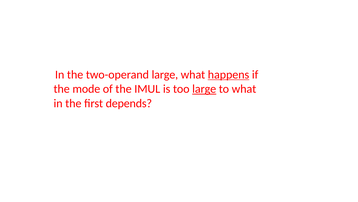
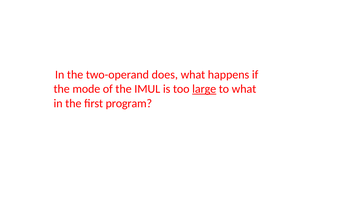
two-operand large: large -> does
happens underline: present -> none
depends: depends -> program
